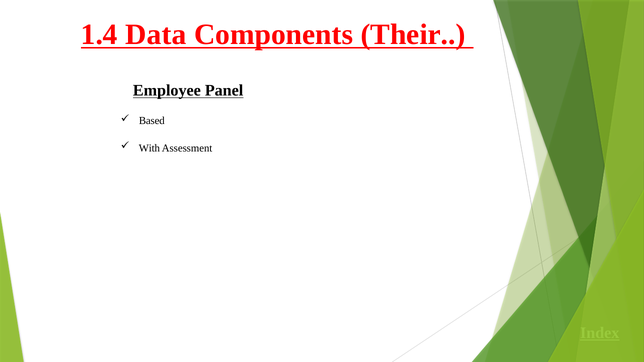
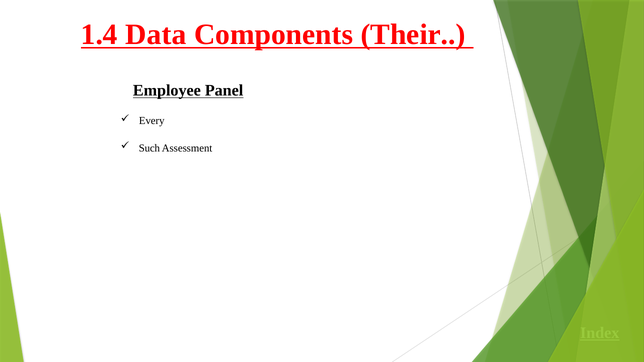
Based: Based -> Every
With: With -> Such
